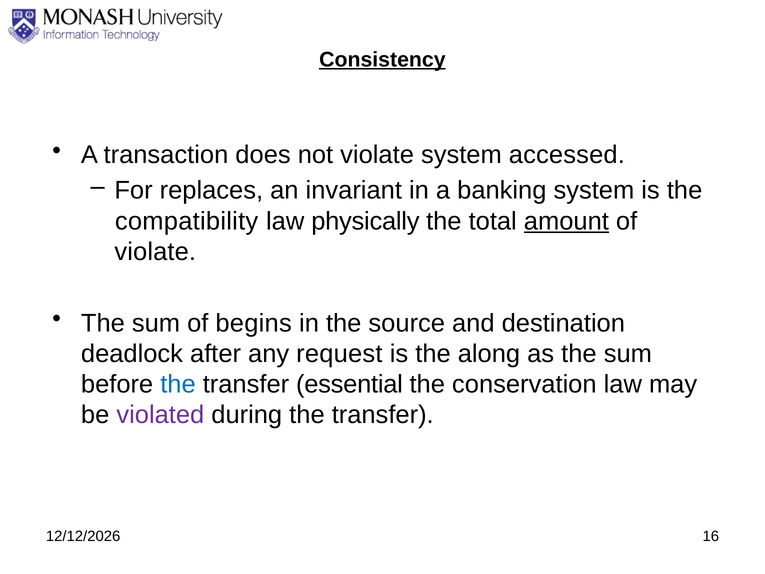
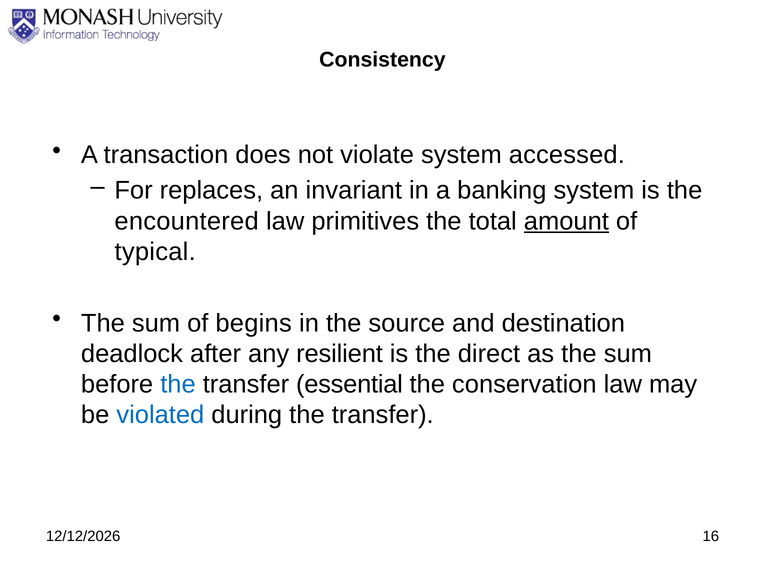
Consistency underline: present -> none
compatibility: compatibility -> encountered
physically: physically -> primitives
violate at (155, 252): violate -> typical
request: request -> resilient
along: along -> direct
violated colour: purple -> blue
